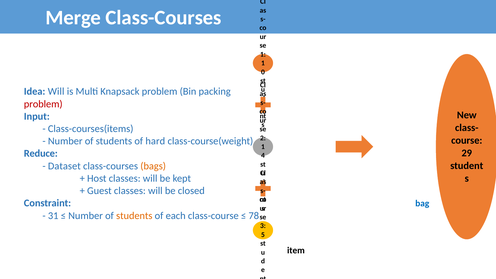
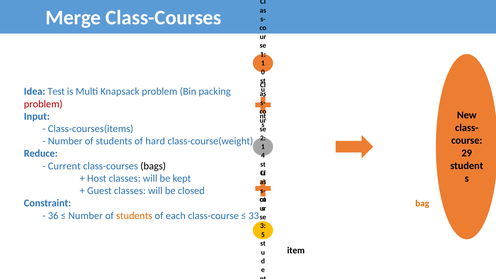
Idea Will: Will -> Test
Dataset: Dataset -> Current
bags colour: orange -> black
bag colour: blue -> orange
31: 31 -> 36
78: 78 -> 33
